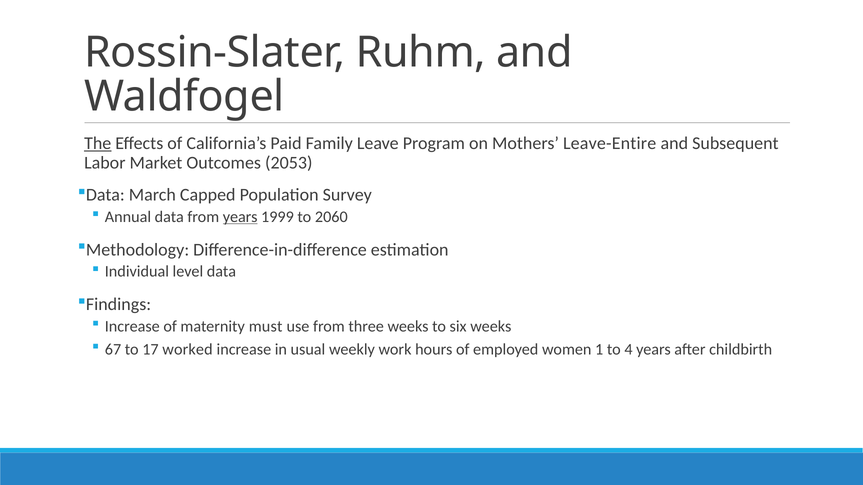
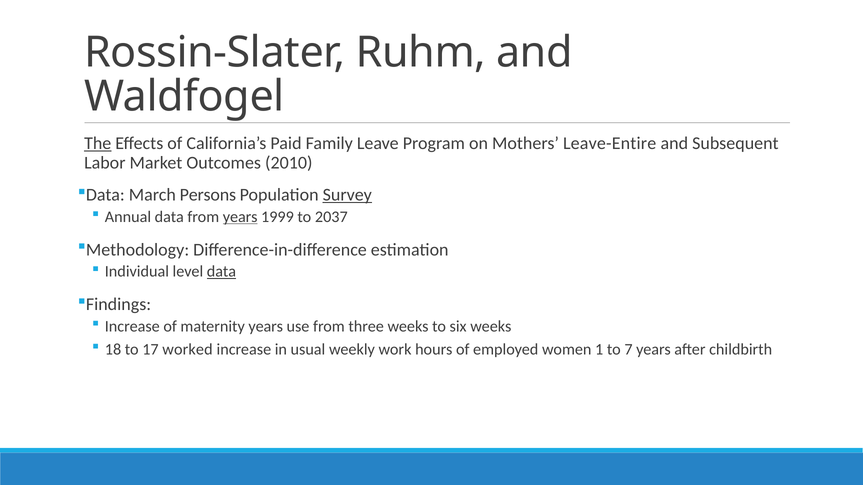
2053: 2053 -> 2010
Capped: Capped -> Persons
Survey underline: none -> present
2060: 2060 -> 2037
data at (221, 272) underline: none -> present
maternity must: must -> years
67: 67 -> 18
4: 4 -> 7
